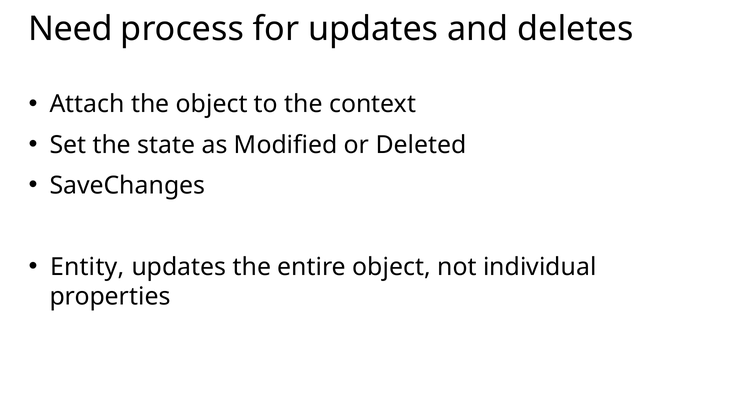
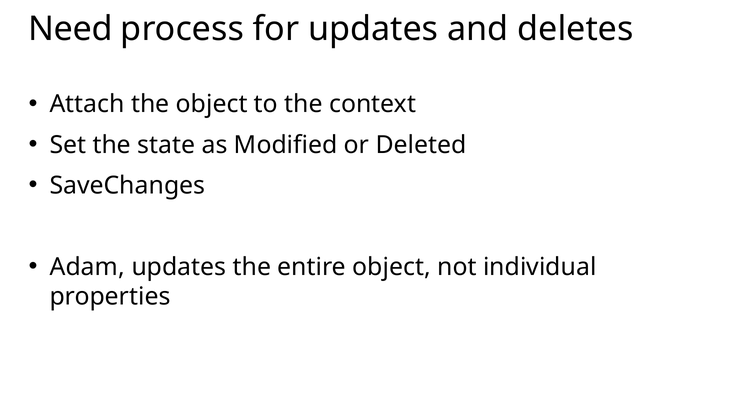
Entity: Entity -> Adam
